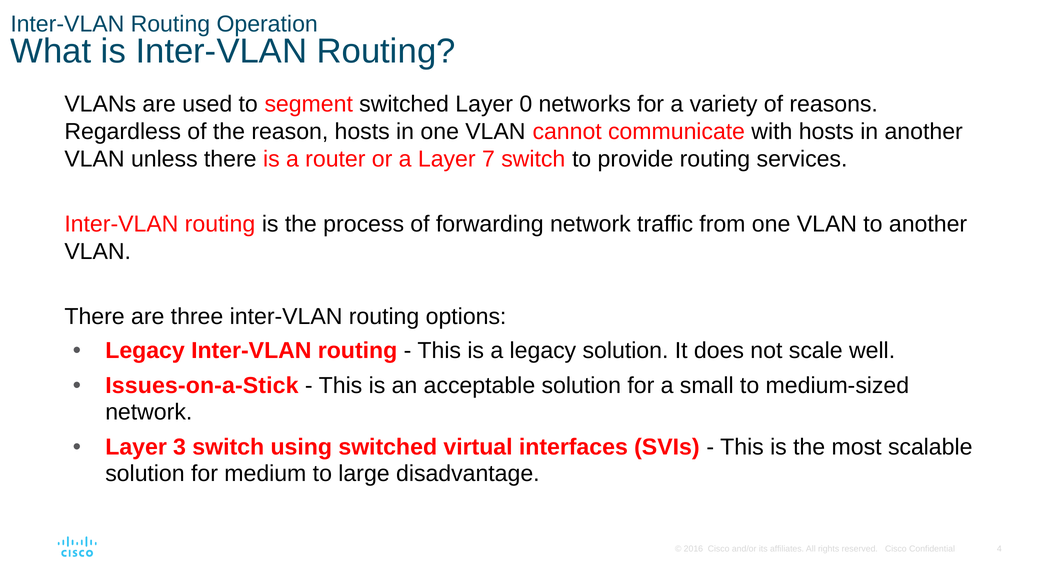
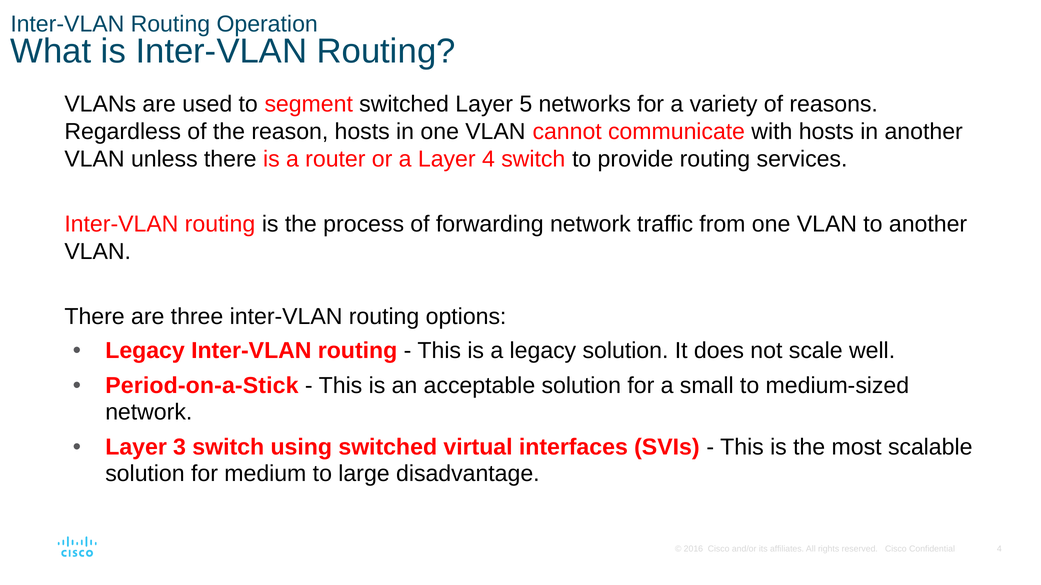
0: 0 -> 5
Layer 7: 7 -> 4
Issues-on-a-Stick: Issues-on-a-Stick -> Period-on-a-Stick
